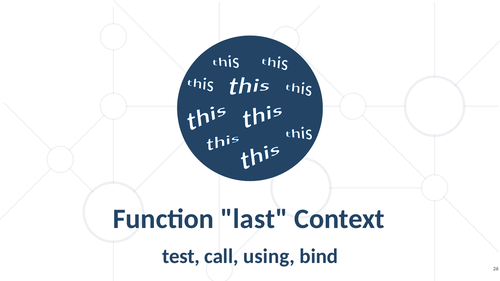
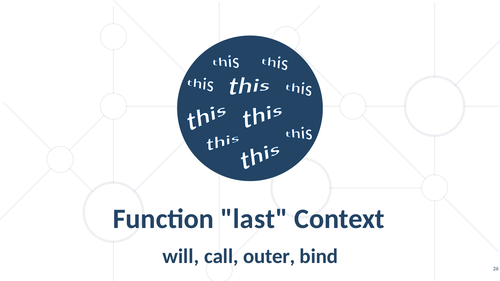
test: test -> will
using: using -> outer
